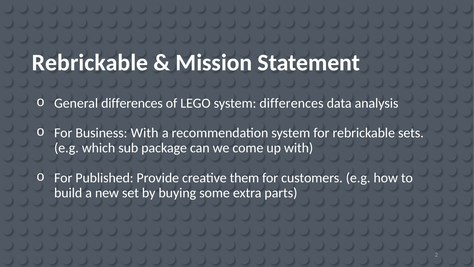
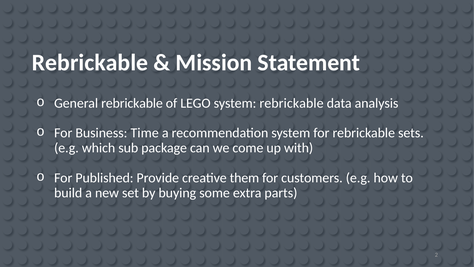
General differences: differences -> rebrickable
system differences: differences -> rebrickable
Business With: With -> Time
